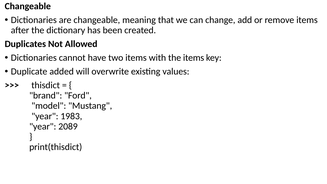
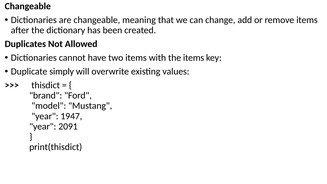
added: added -> simply
1983: 1983 -> 1947
2089: 2089 -> 2091
